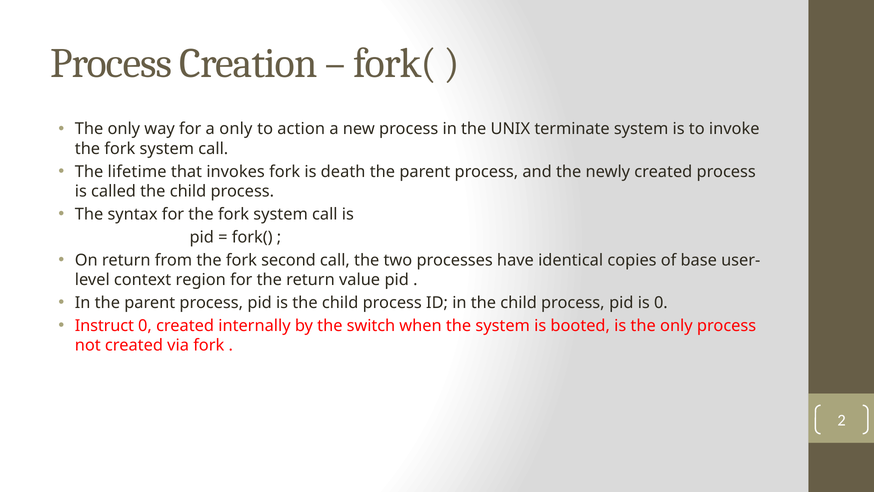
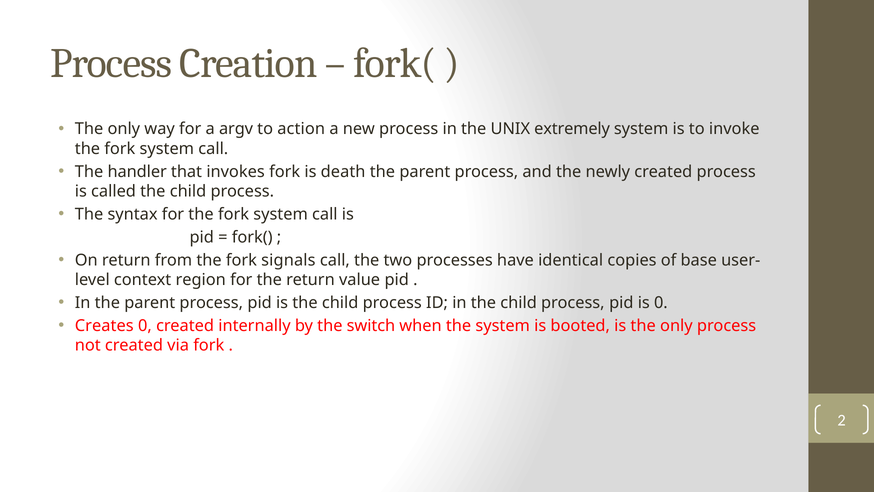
a only: only -> argv
terminate: terminate -> extremely
lifetime: lifetime -> handler
second: second -> signals
Instruct: Instruct -> Creates
